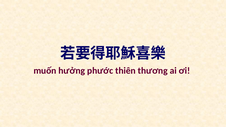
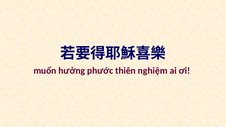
thương: thương -> nghiệm
